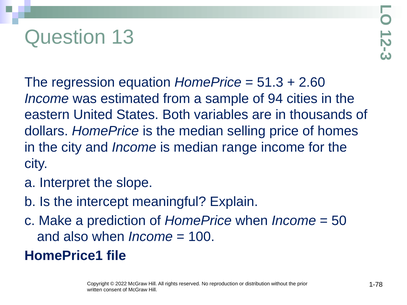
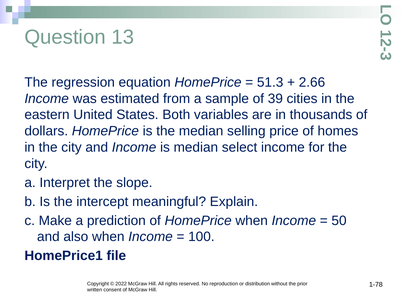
2.60: 2.60 -> 2.66
94: 94 -> 39
range: range -> select
